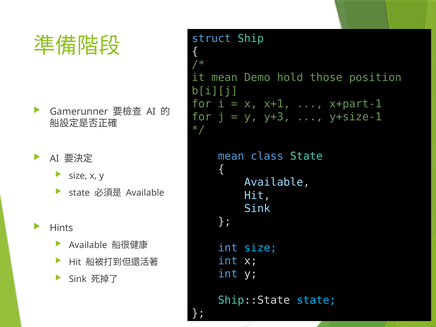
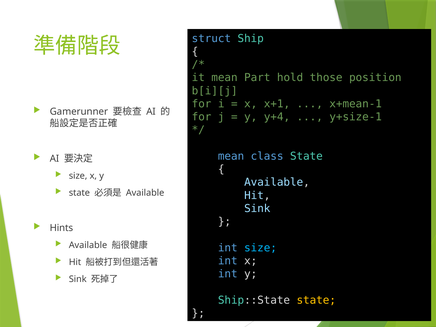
Demo: Demo -> Part
x+part-1: x+part-1 -> x+mean-1
y+3: y+3 -> y+4
state at (316, 300) colour: light blue -> yellow
